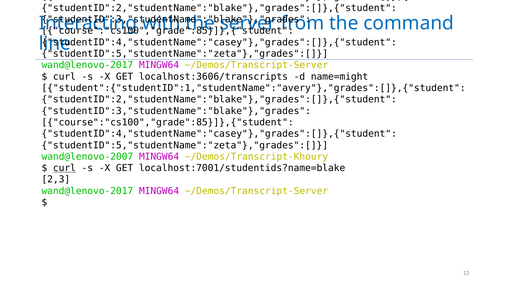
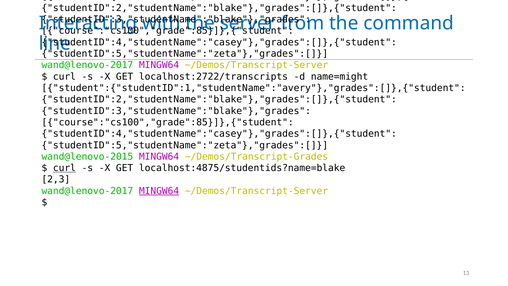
localhost:3606/transcripts: localhost:3606/transcripts -> localhost:2722/transcripts
wand@lenovo-2007: wand@lenovo-2007 -> wand@lenovo-2015
~/Demos/Transcript-Khoury: ~/Demos/Transcript-Khoury -> ~/Demos/Transcript-Grades
localhost:7001/studentids?name=blake: localhost:7001/studentids?name=blake -> localhost:4875/studentids?name=blake
MINGW64 at (159, 191) underline: none -> present
